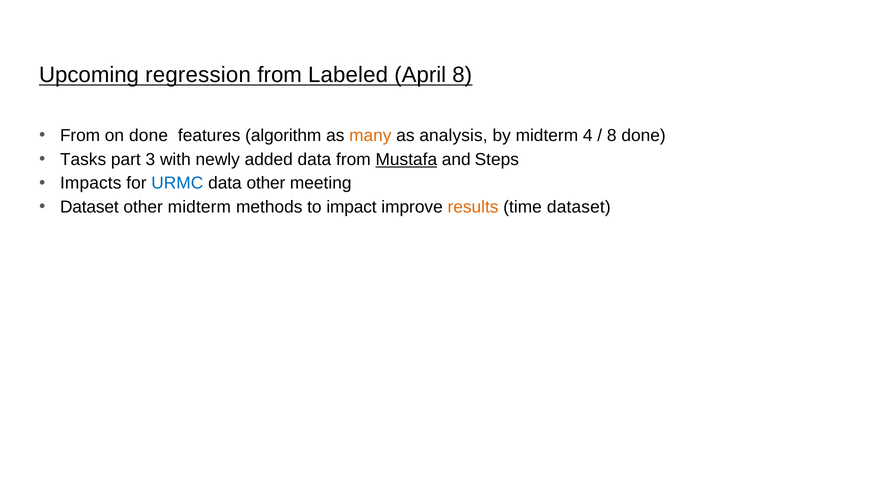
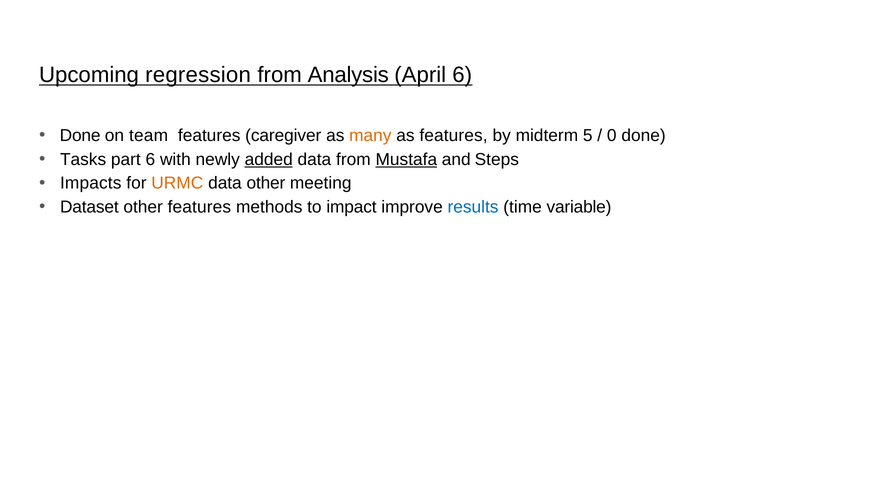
Labeled: Labeled -> Analysis
April 8: 8 -> 6
From at (80, 136): From -> Done
on done: done -> team
algorithm: algorithm -> caregiver
as analysis: analysis -> features
4: 4 -> 5
8 at (612, 136): 8 -> 0
part 3: 3 -> 6
added underline: none -> present
URMC colour: blue -> orange
other midterm: midterm -> features
results colour: orange -> blue
time dataset: dataset -> variable
